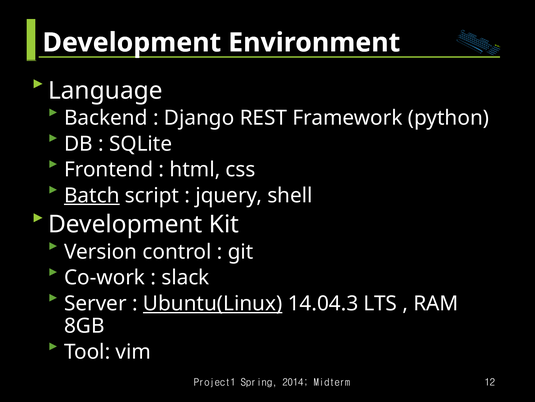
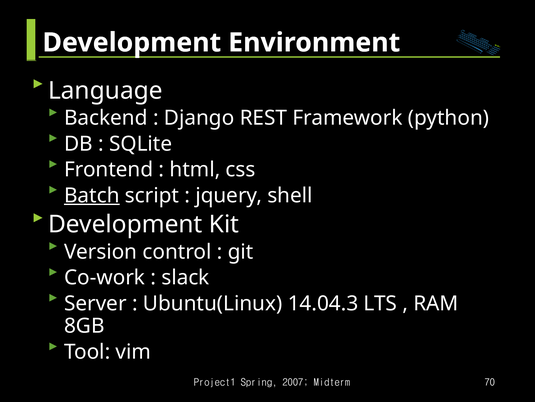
Ubuntu(Linux underline: present -> none
2014: 2014 -> 2007
12: 12 -> 70
